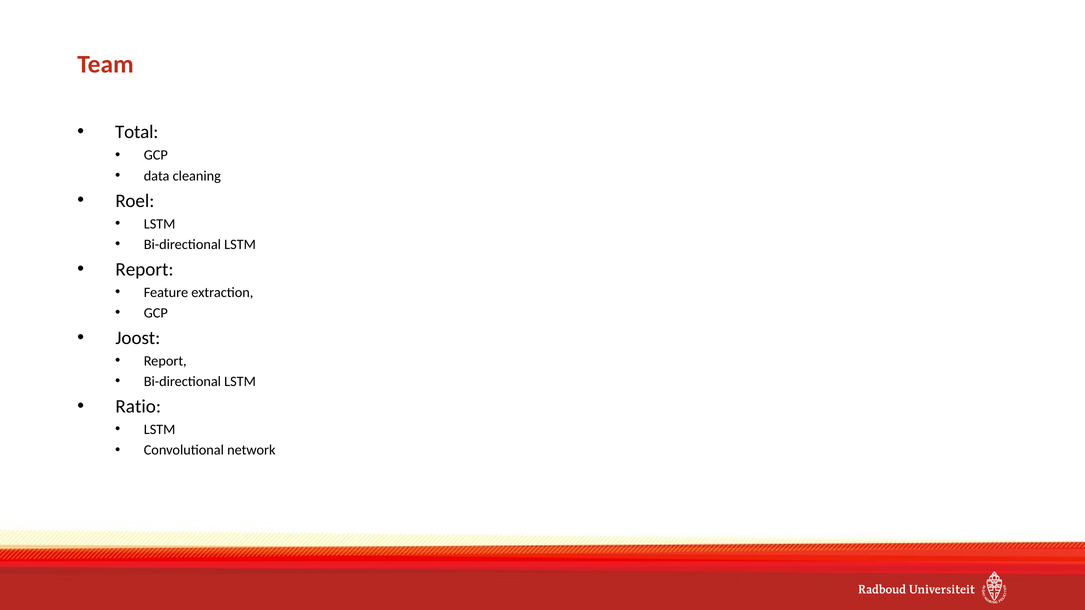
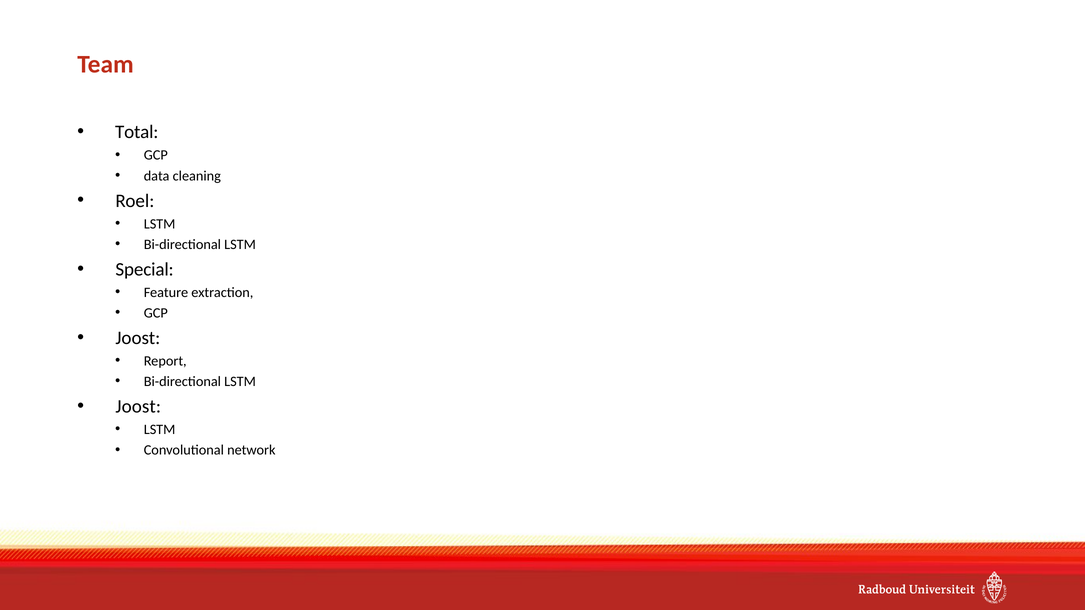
Report at (145, 269): Report -> Special
Ratio at (138, 407): Ratio -> Joost
